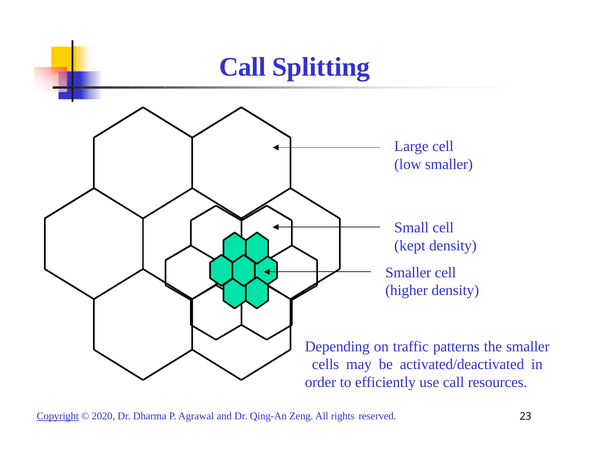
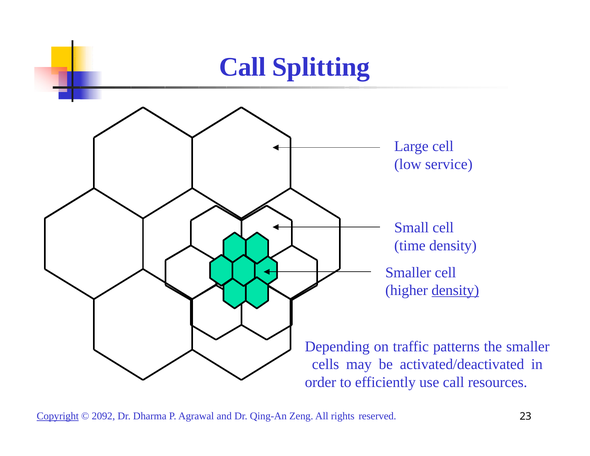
low smaller: smaller -> service
kept: kept -> time
density at (455, 290) underline: none -> present
2020: 2020 -> 2092
